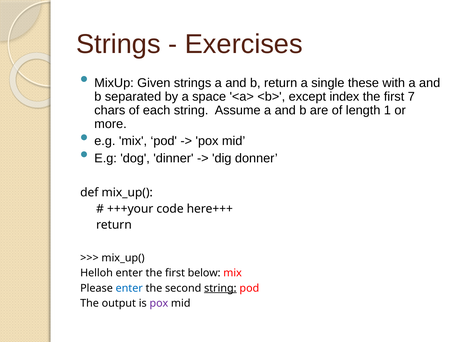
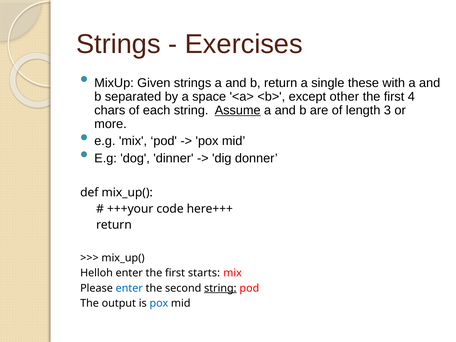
index: index -> other
7: 7 -> 4
Assume underline: none -> present
1: 1 -> 3
below: below -> starts
pox at (159, 303) colour: purple -> blue
